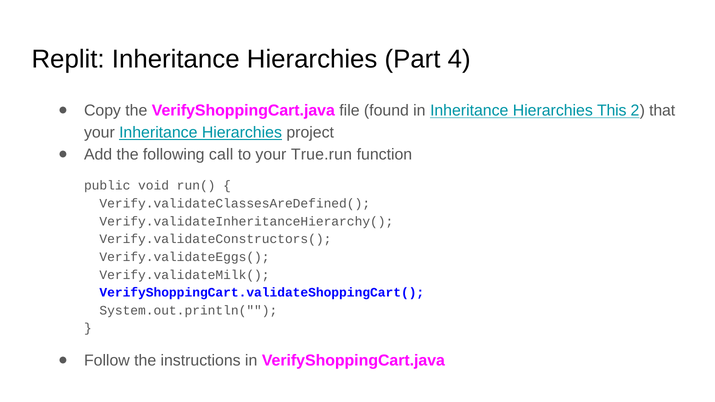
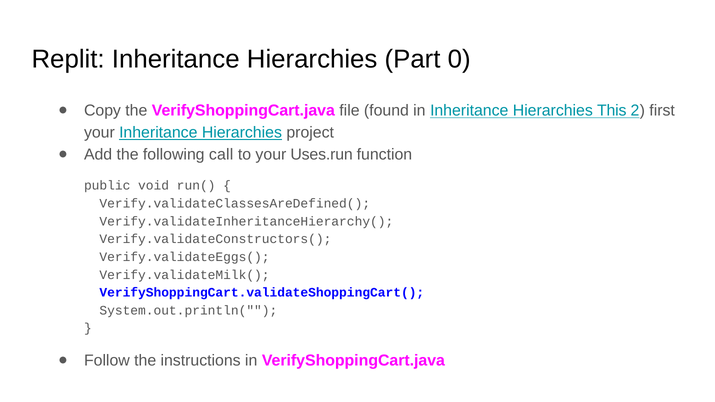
4: 4 -> 0
that: that -> first
True.run: True.run -> Uses.run
